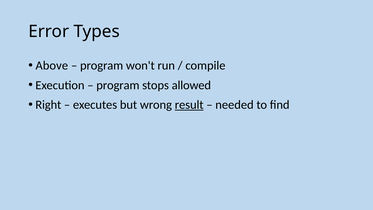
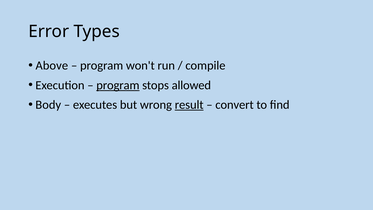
program at (118, 85) underline: none -> present
Right: Right -> Body
needed: needed -> convert
